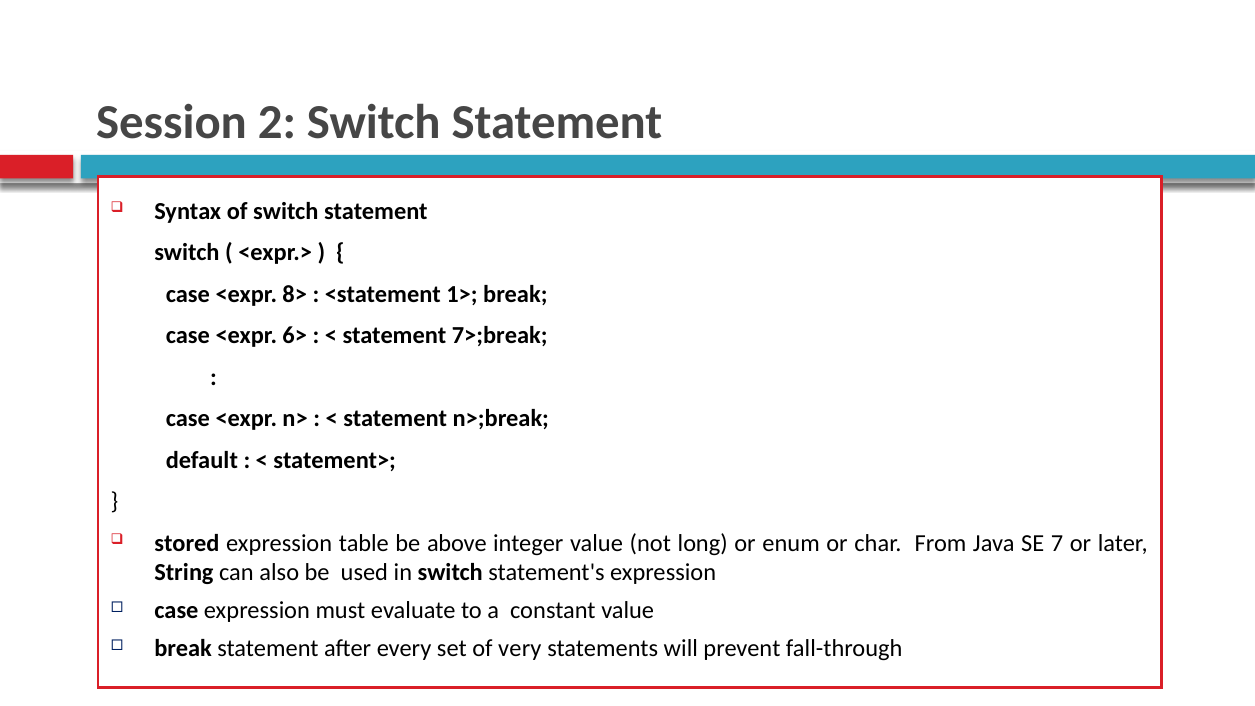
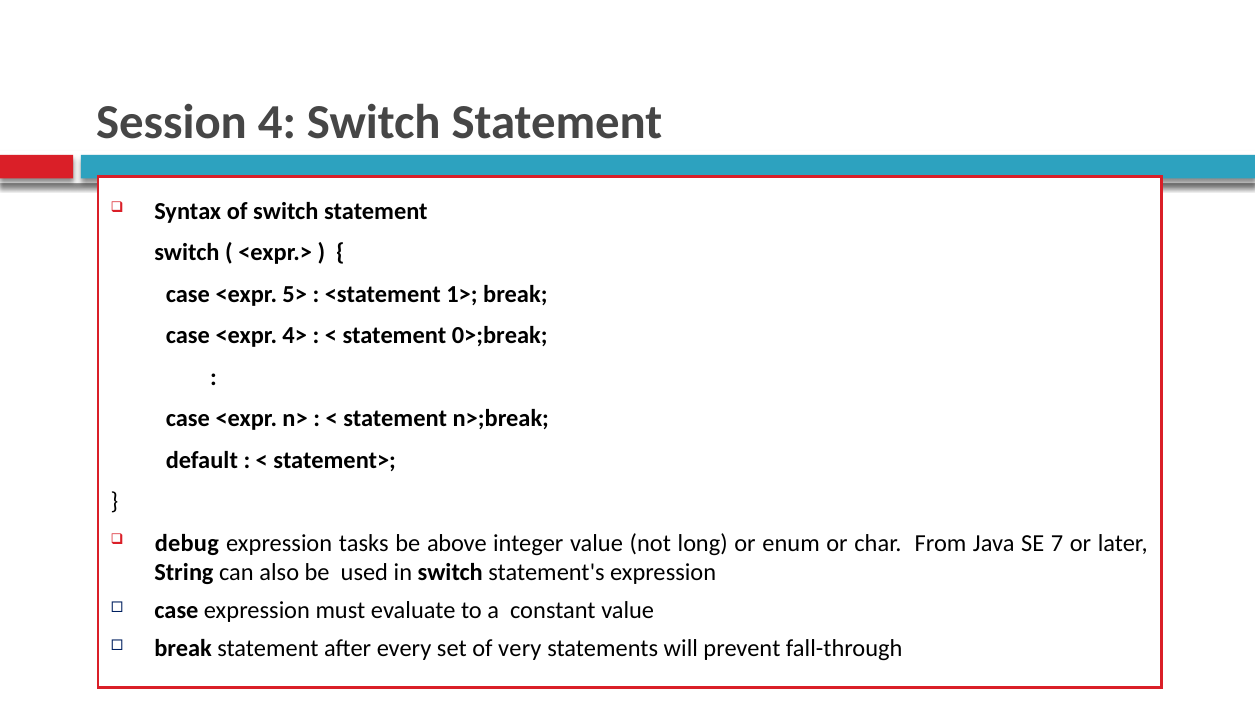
2: 2 -> 4
8>: 8> -> 5>
6>: 6> -> 4>
7>;break: 7>;break -> 0>;break
stored: stored -> debug
table: table -> tasks
